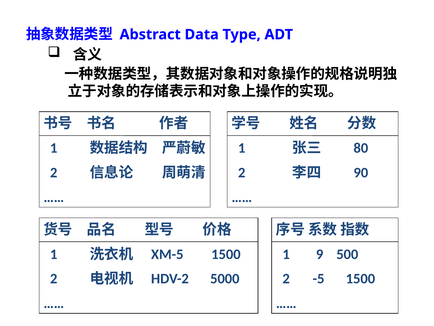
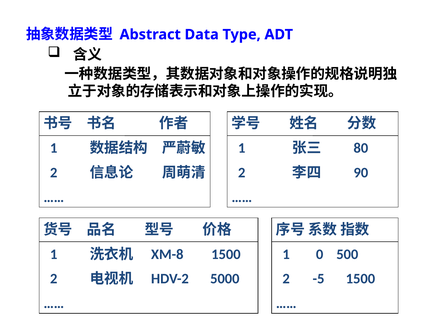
XM-5: XM-5 -> XM-8
9: 9 -> 0
